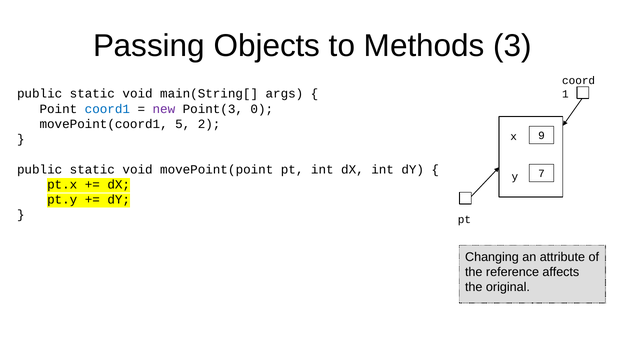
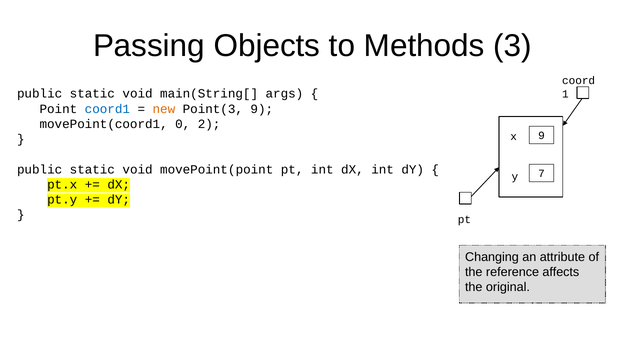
new colour: purple -> orange
Point(3 0: 0 -> 9
5: 5 -> 0
